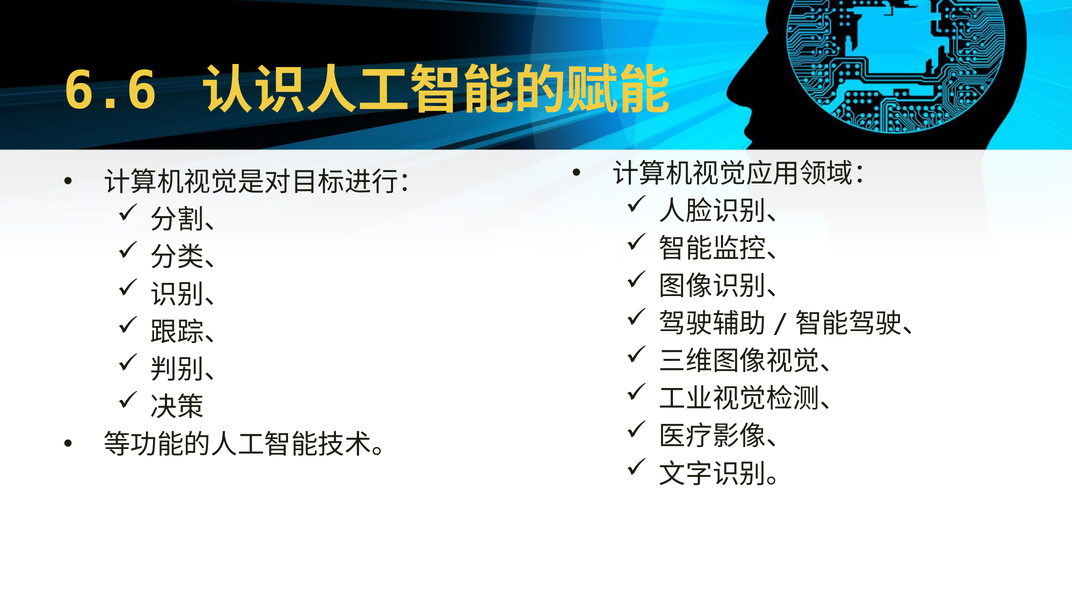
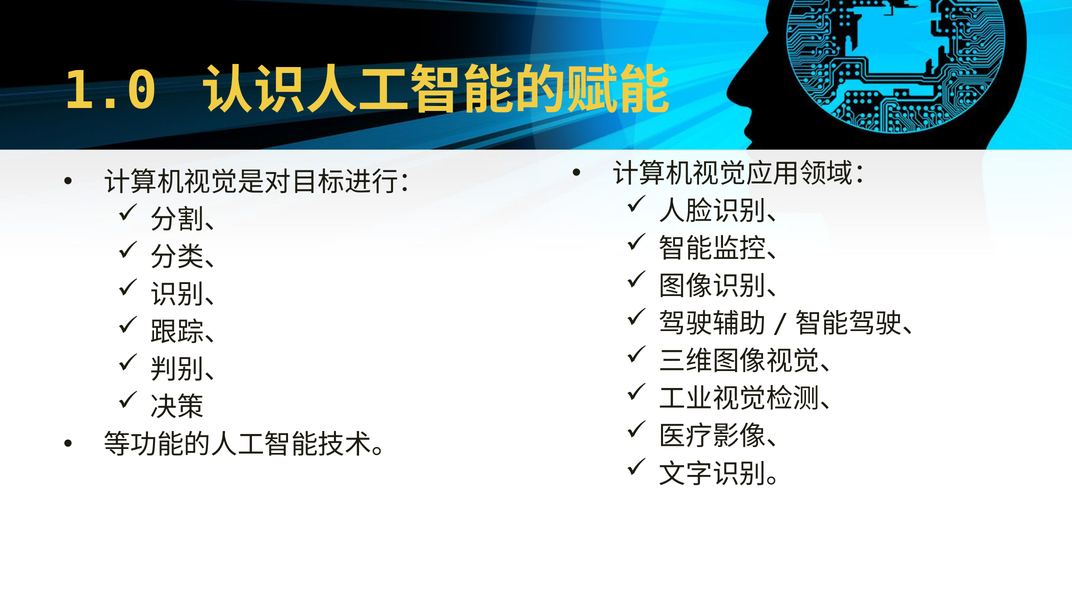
6.6: 6.6 -> 1.0
